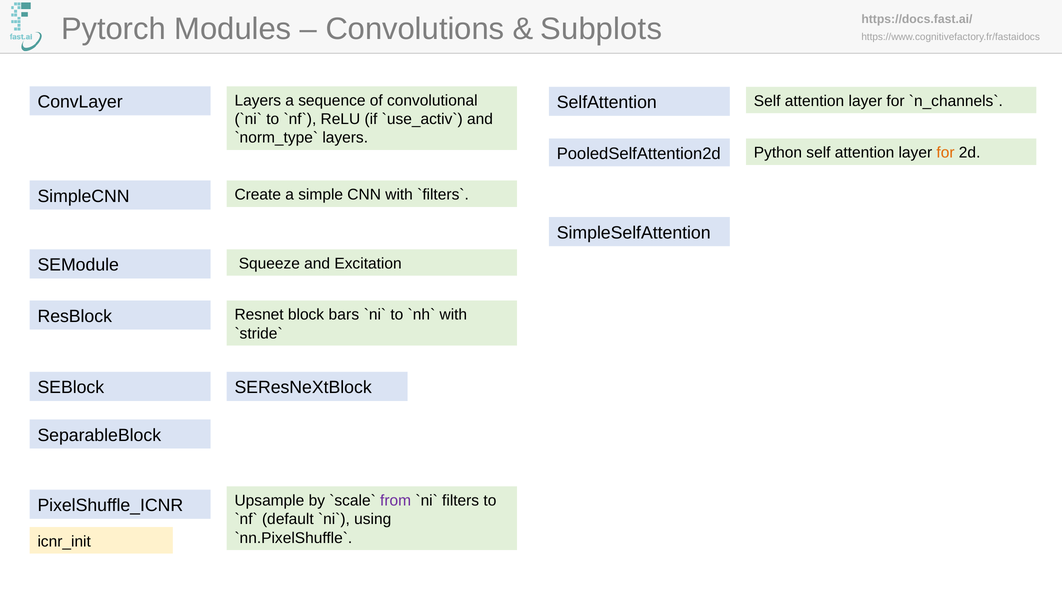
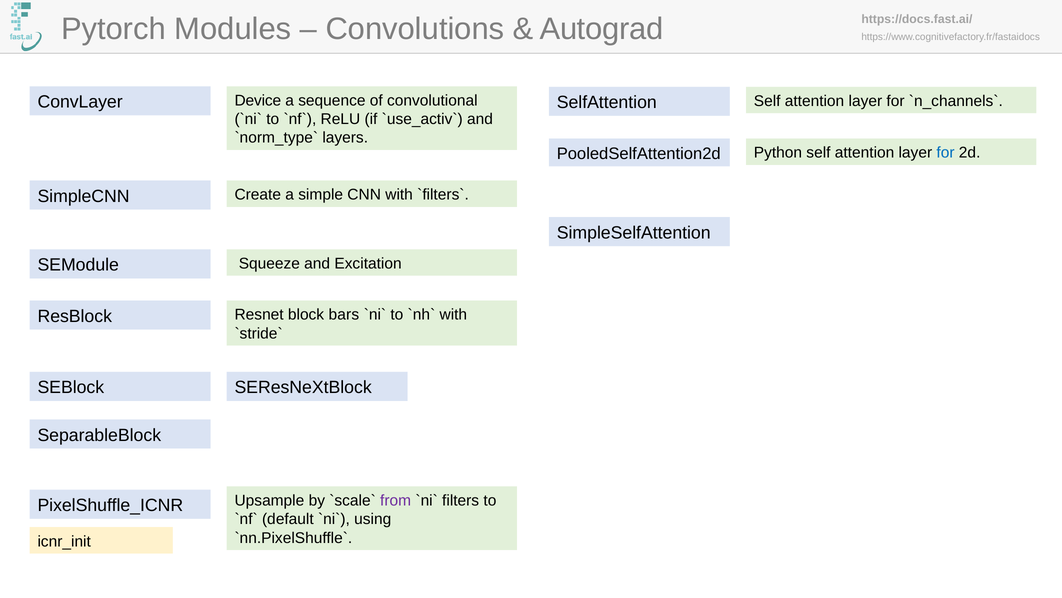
Subplots: Subplots -> Autograd
ConvLayer Layers: Layers -> Device
for at (946, 153) colour: orange -> blue
